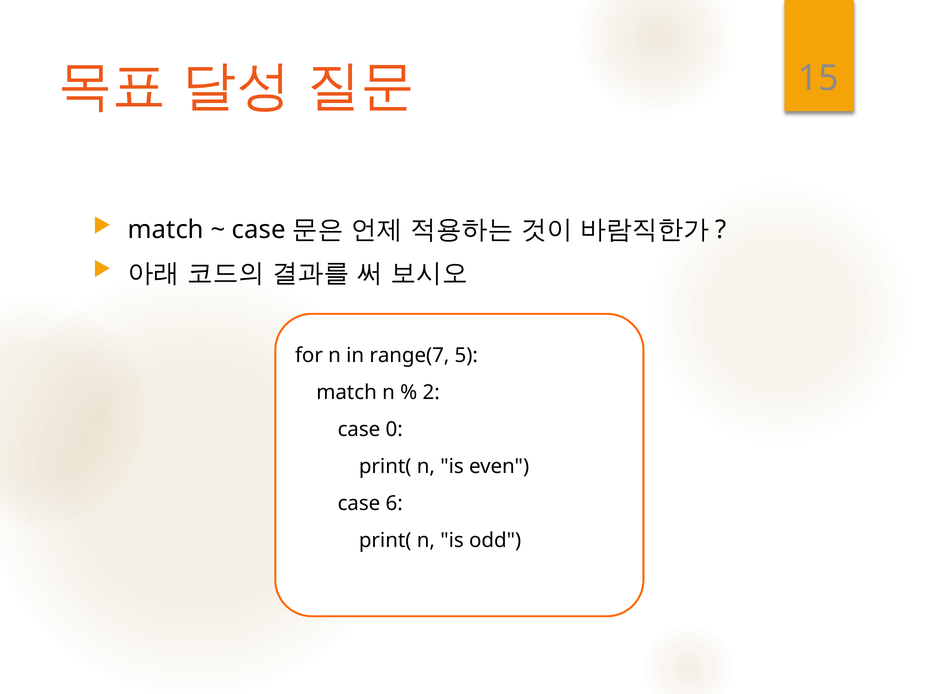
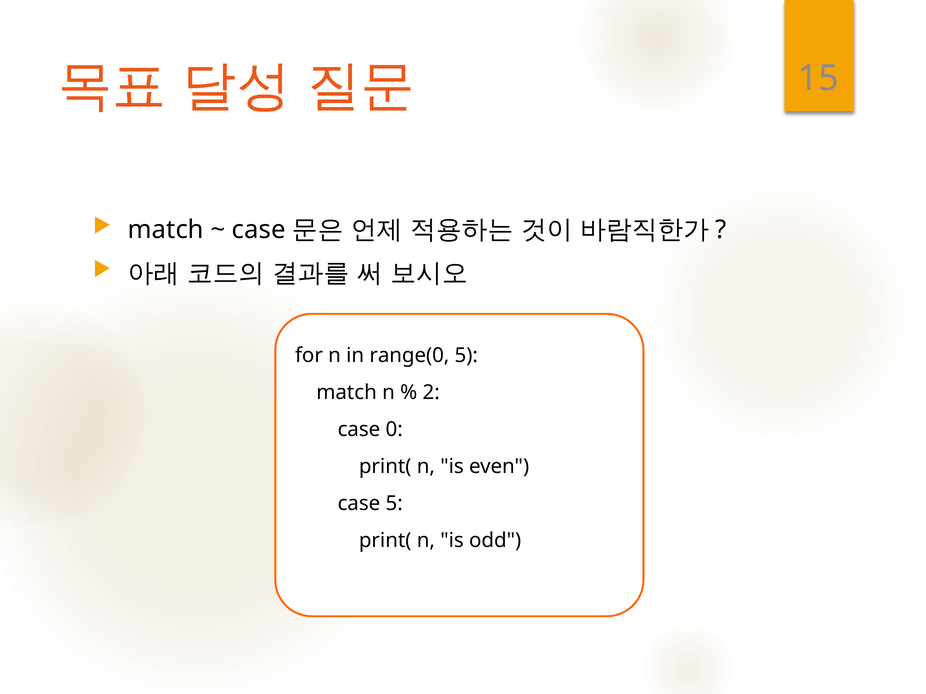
range(7: range(7 -> range(0
case 6: 6 -> 5
